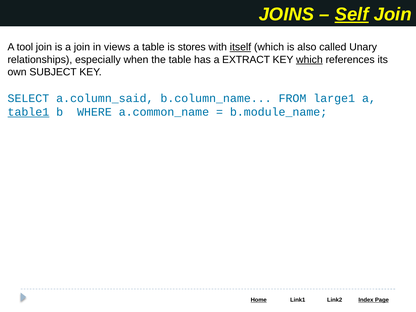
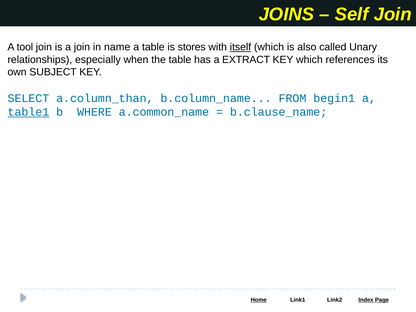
Self underline: present -> none
views: views -> name
which at (309, 60) underline: present -> none
a.column_said: a.column_said -> a.column_than
large1: large1 -> begin1
b.module_name: b.module_name -> b.clause_name
